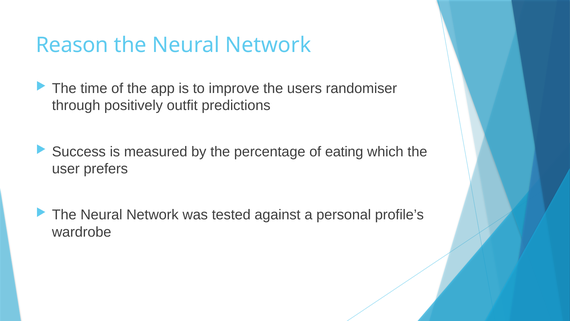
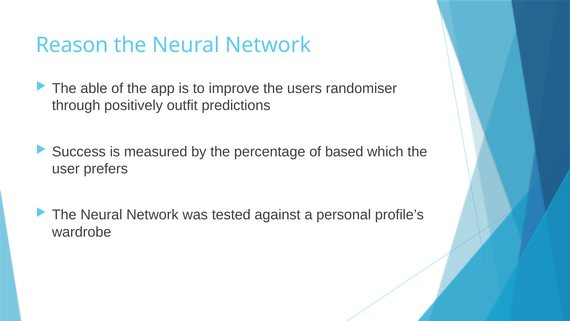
time: time -> able
eating: eating -> based
